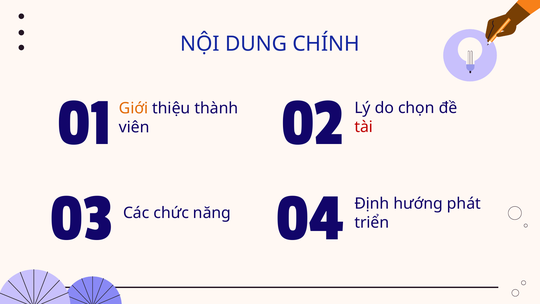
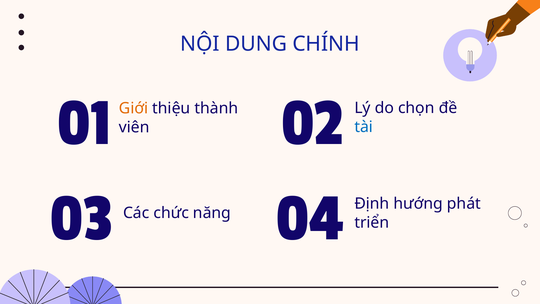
tài colour: red -> blue
